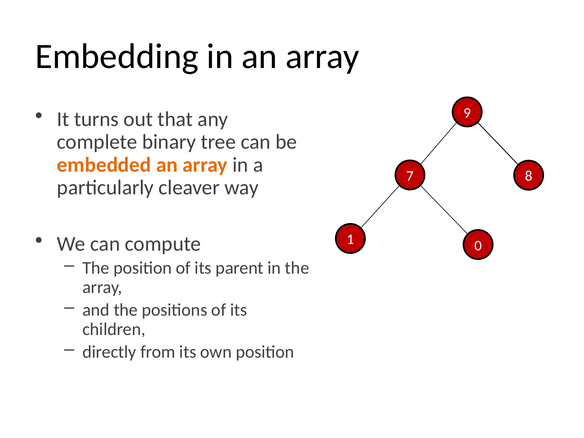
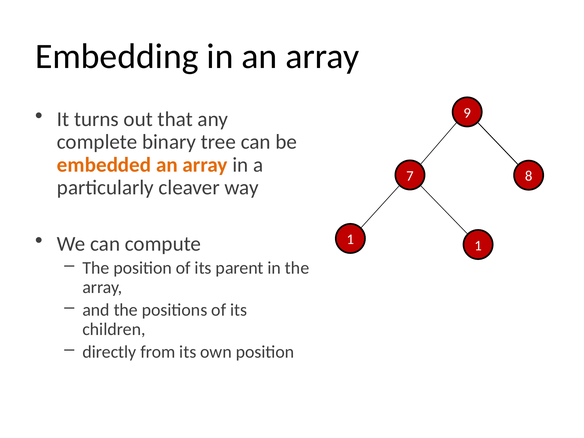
1 0: 0 -> 1
